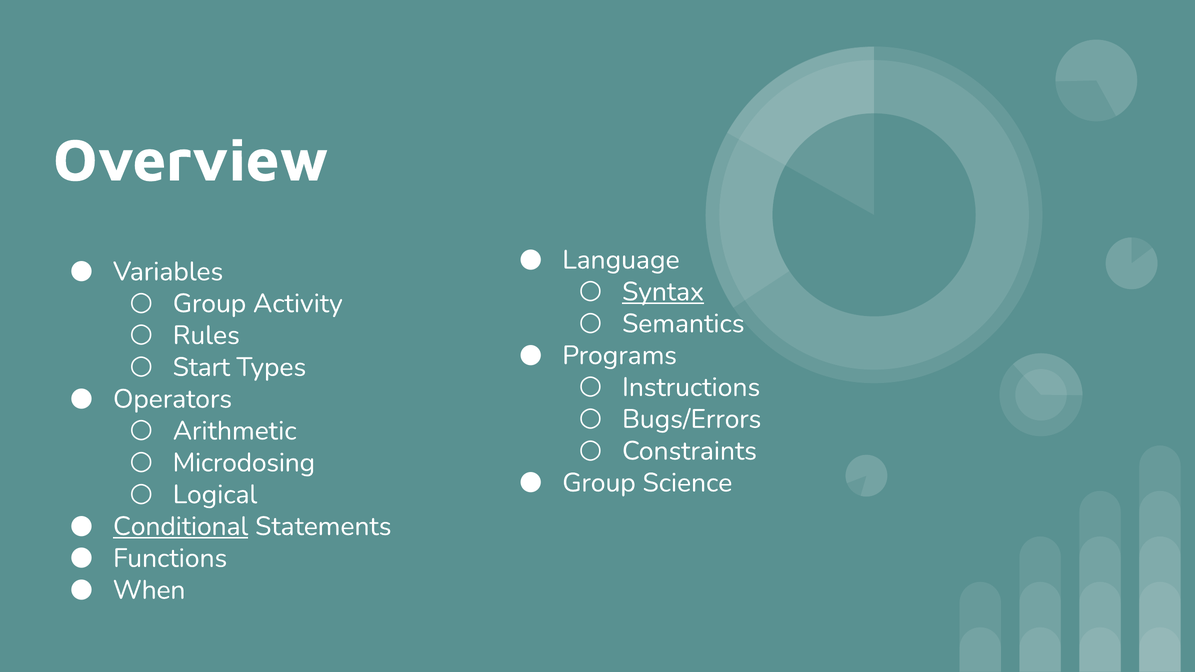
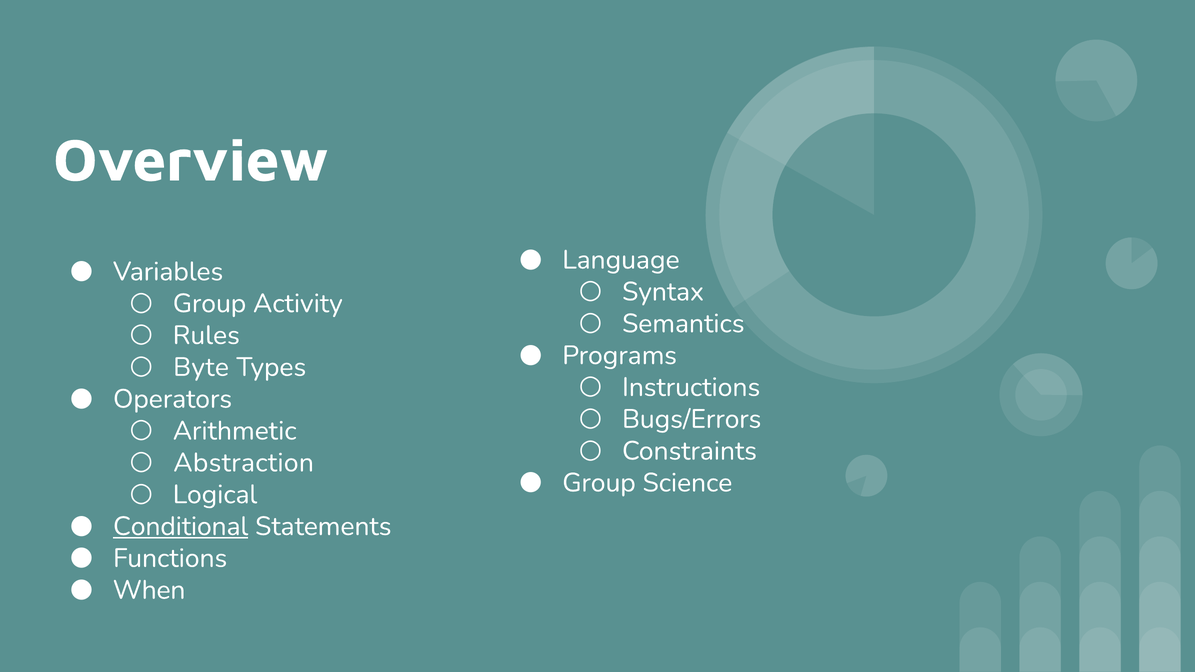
Syntax underline: present -> none
Start: Start -> Byte
Microdosing: Microdosing -> Abstraction
